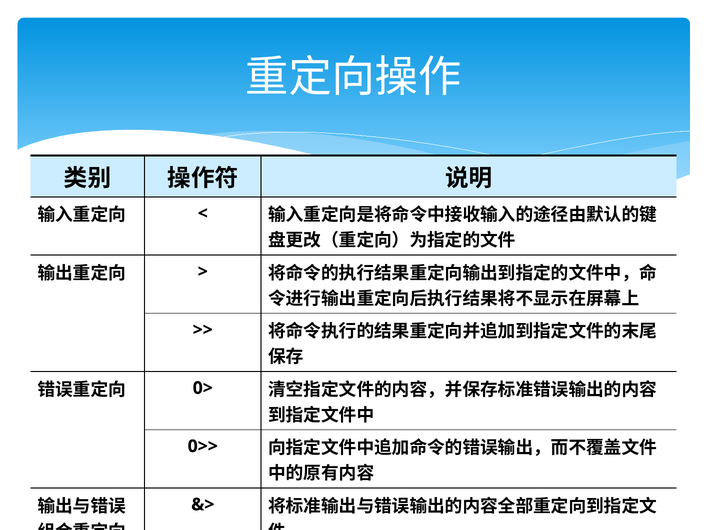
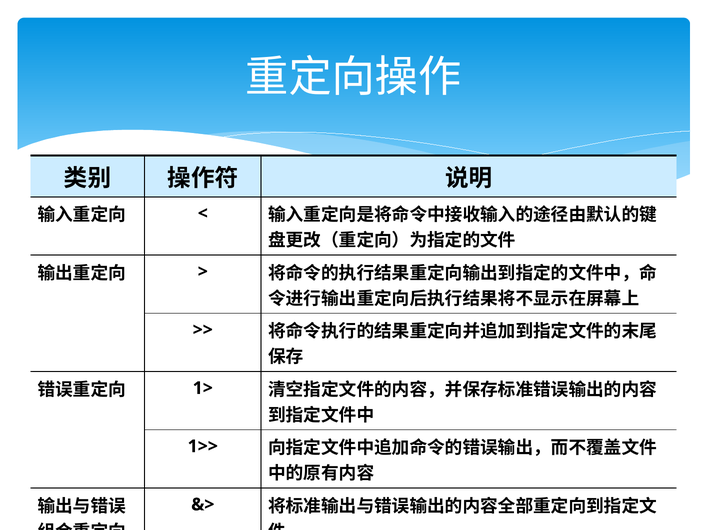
0>: 0> -> 1>
0>>: 0>> -> 1>>
